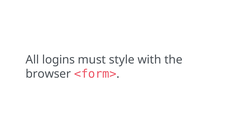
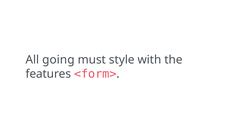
logins: logins -> going
browser: browser -> features
